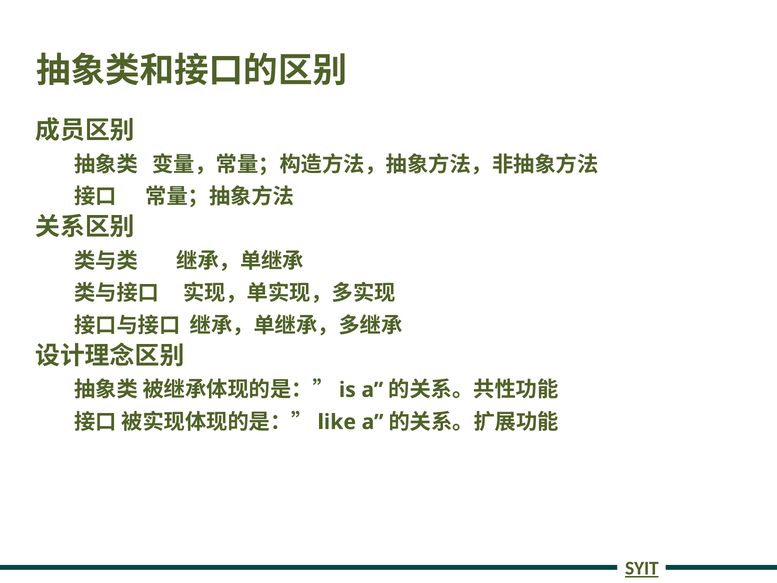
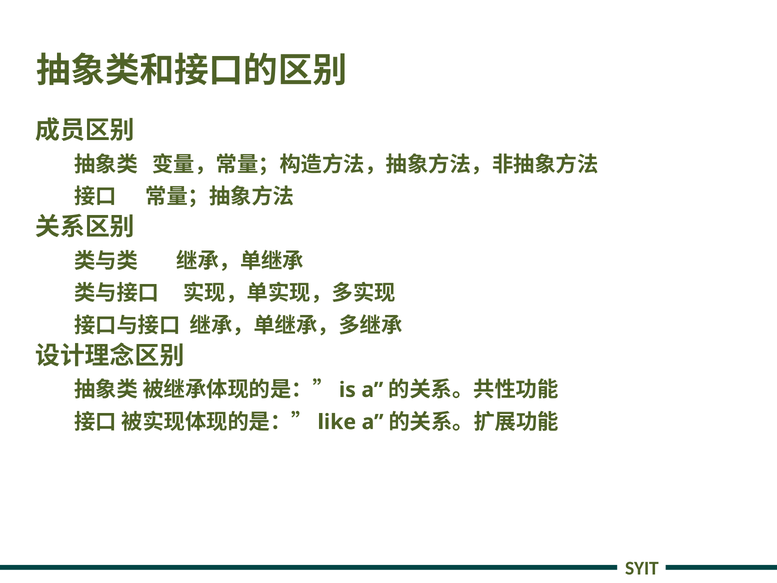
SYIT underline: present -> none
